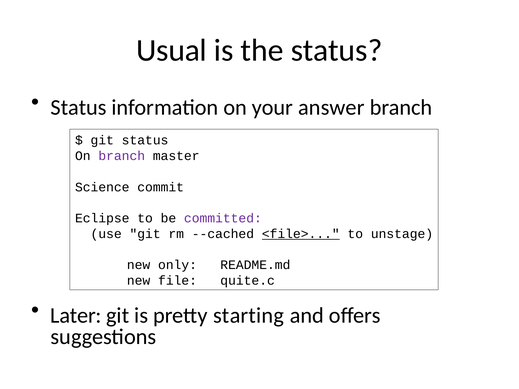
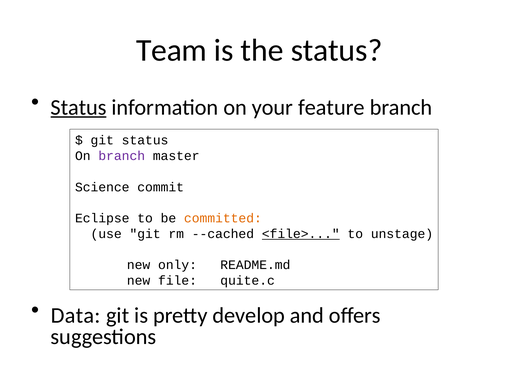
Usual: Usual -> Team
Status at (79, 107) underline: none -> present
answer: answer -> feature
committed colour: purple -> orange
Later: Later -> Data
starting: starting -> develop
